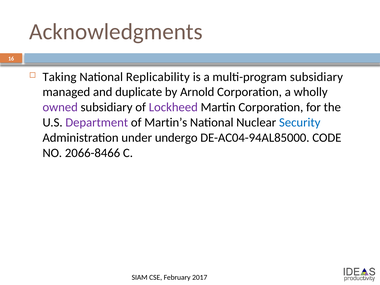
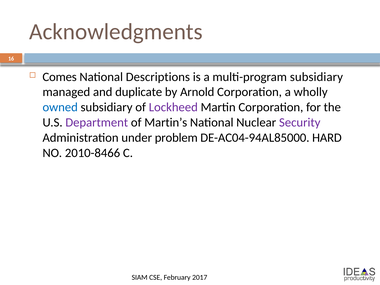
Taking: Taking -> Comes
Replicability: Replicability -> Descriptions
owned colour: purple -> blue
Security colour: blue -> purple
undergo: undergo -> problem
CODE: CODE -> HARD
2066-8466: 2066-8466 -> 2010-8466
